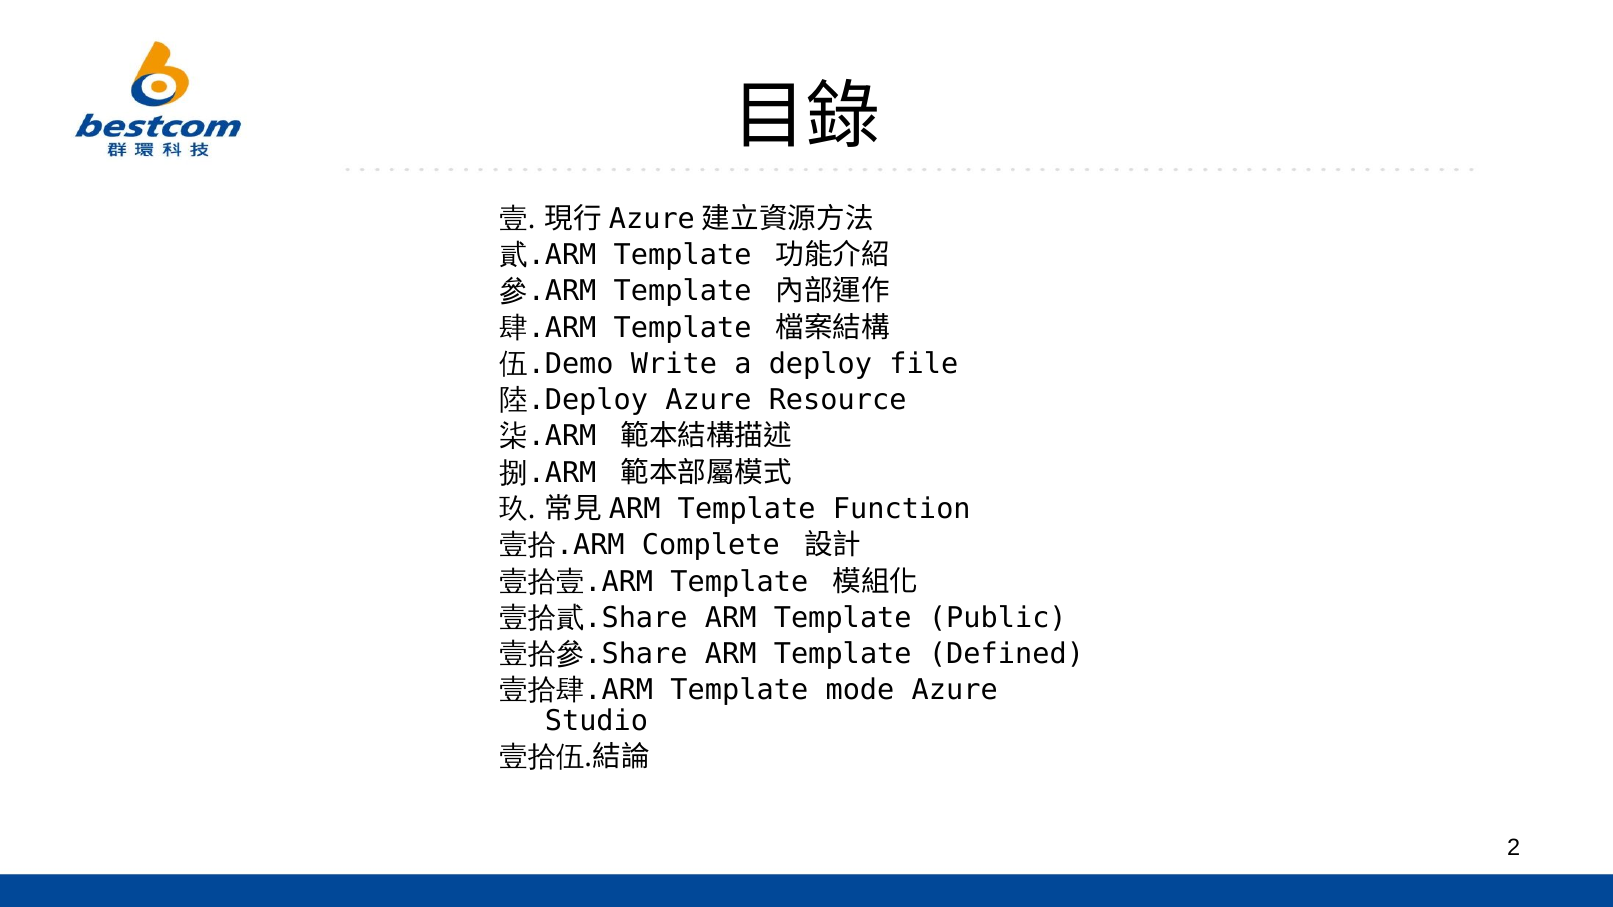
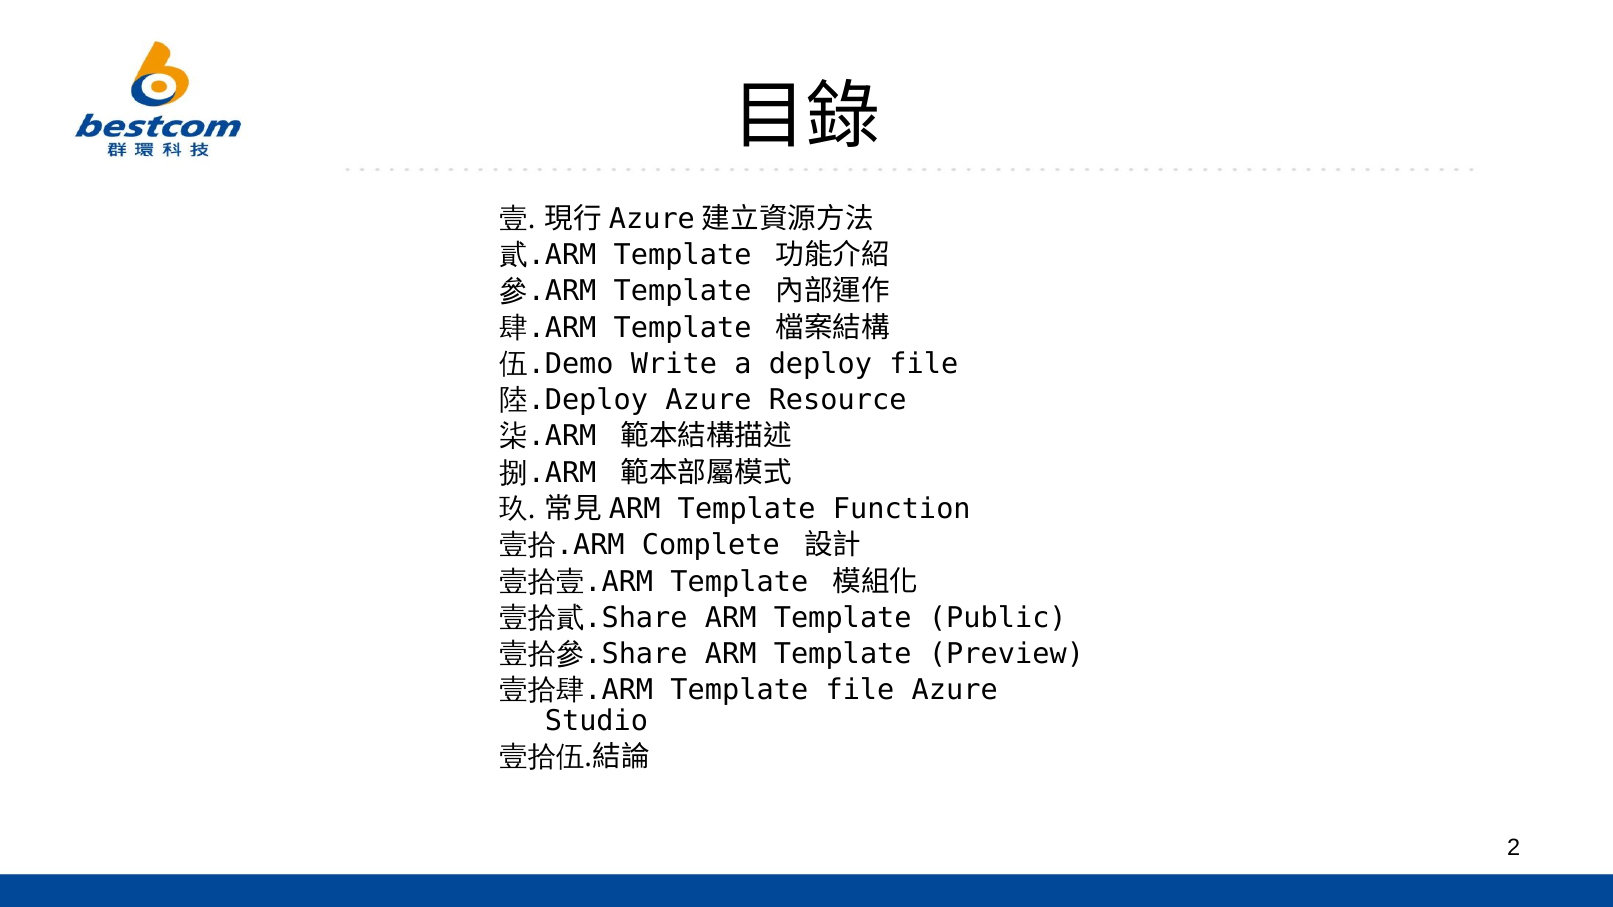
Defined: Defined -> Preview
Template mode: mode -> file
